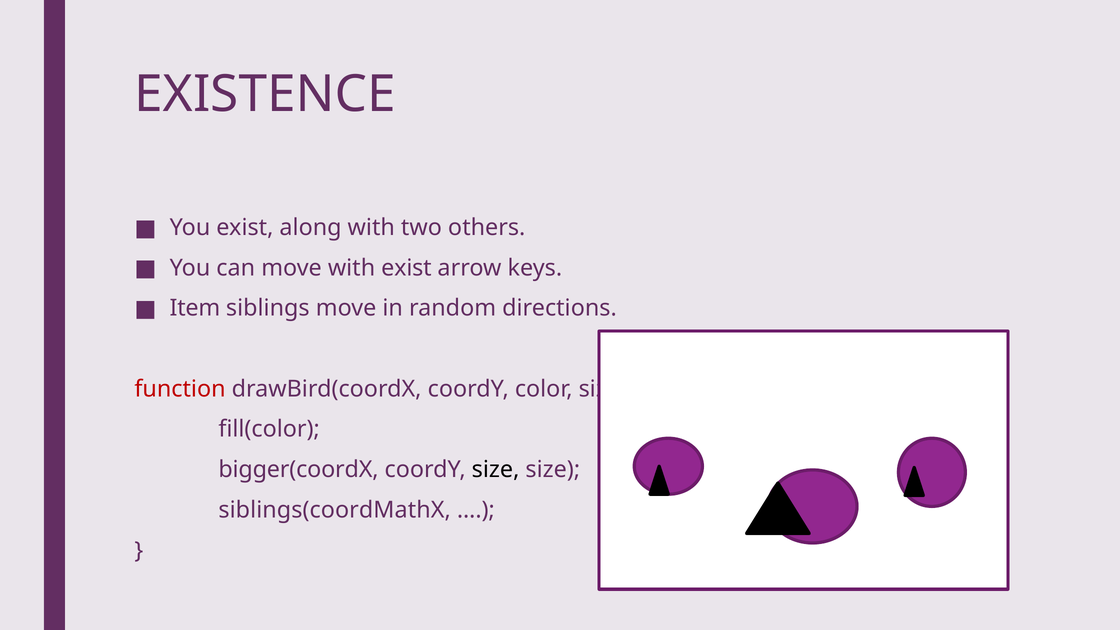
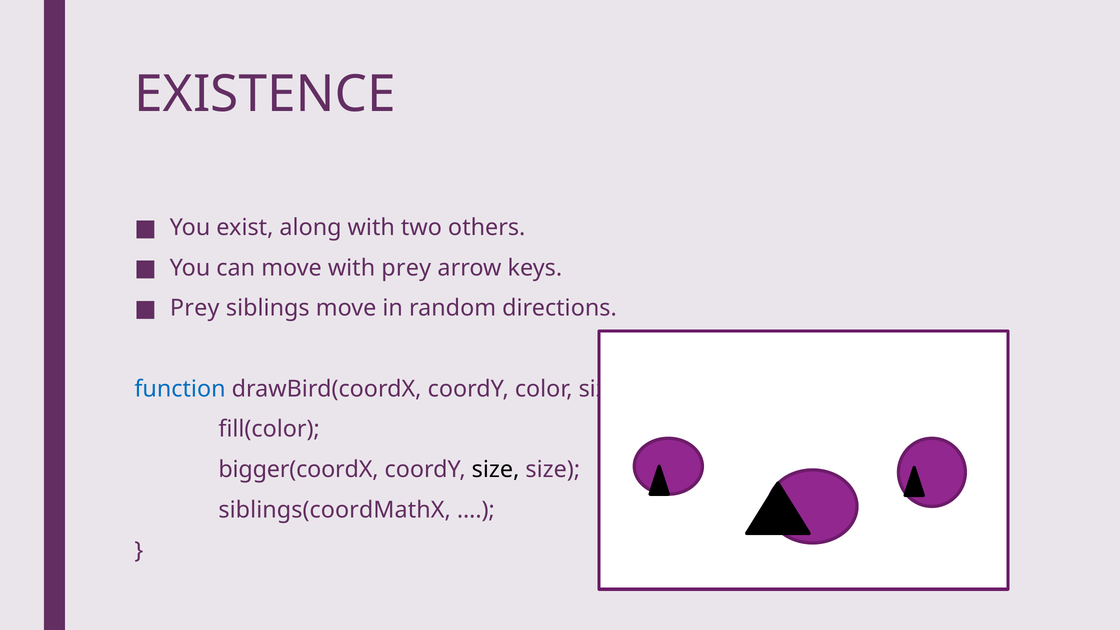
with exist: exist -> prey
Item at (195, 308): Item -> Prey
function colour: red -> blue
